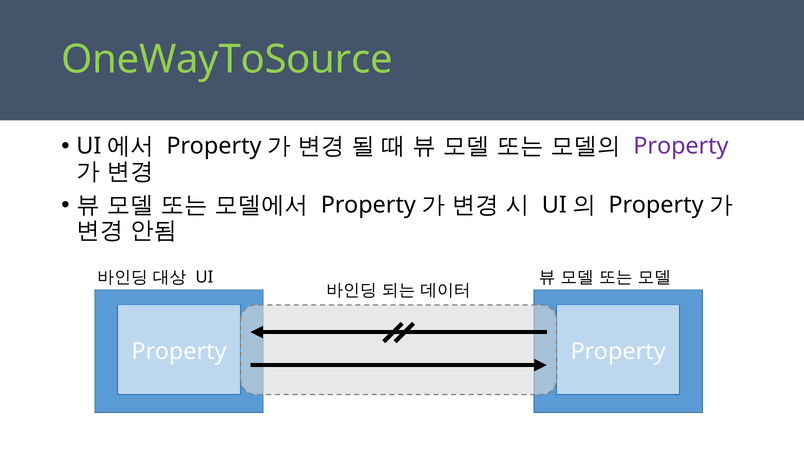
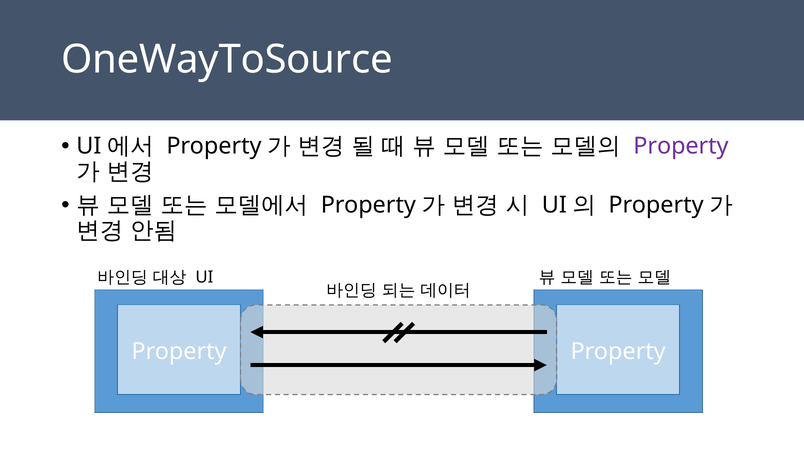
OneWayToSource colour: light green -> white
